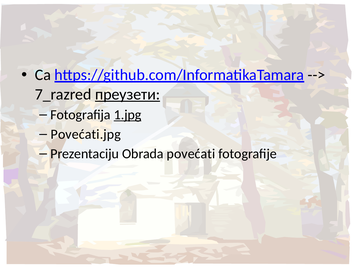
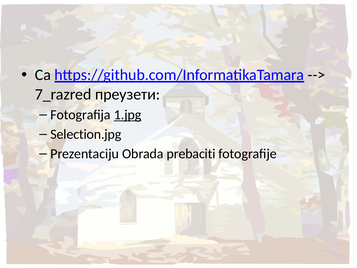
преузети underline: present -> none
Povećati.jpg: Povećati.jpg -> Selection.jpg
povećati: povećati -> prebaciti
